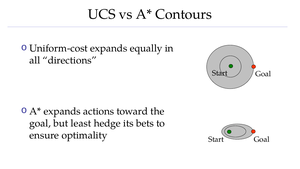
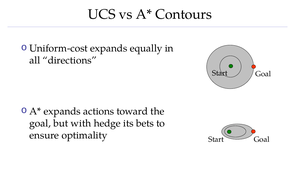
least: least -> with
